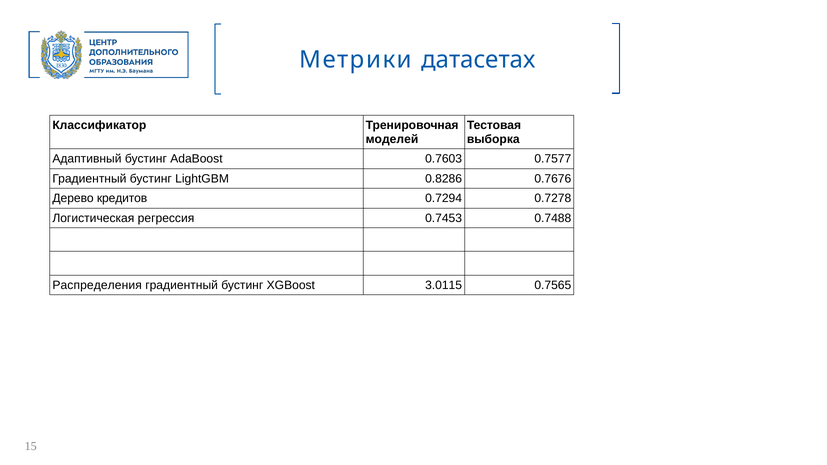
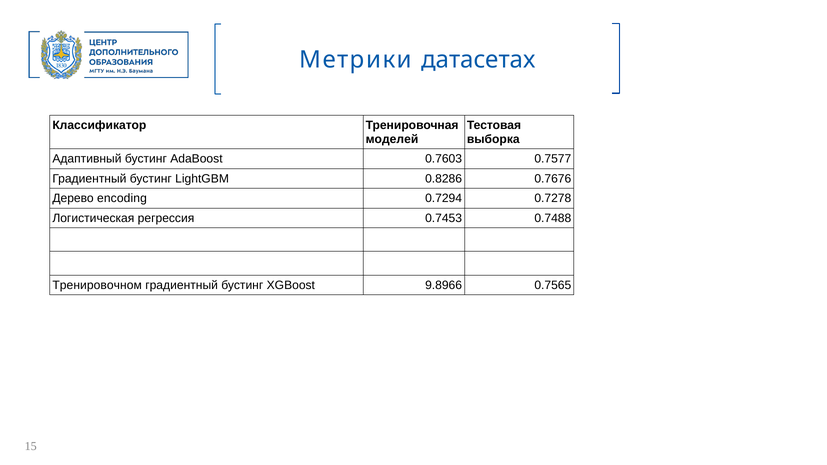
кредитов: кредитов -> encoding
Распределения: Распределения -> Тренировочном
3.0115: 3.0115 -> 9.8966
